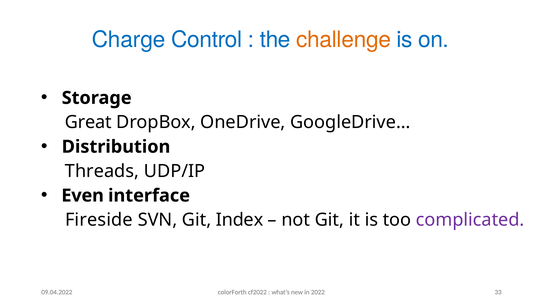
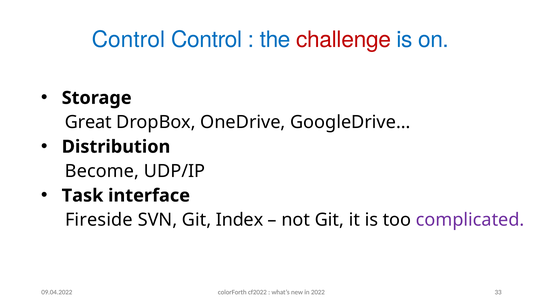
Charge at (129, 39): Charge -> Control
challenge colour: orange -> red
Threads: Threads -> Become
Even: Even -> Task
